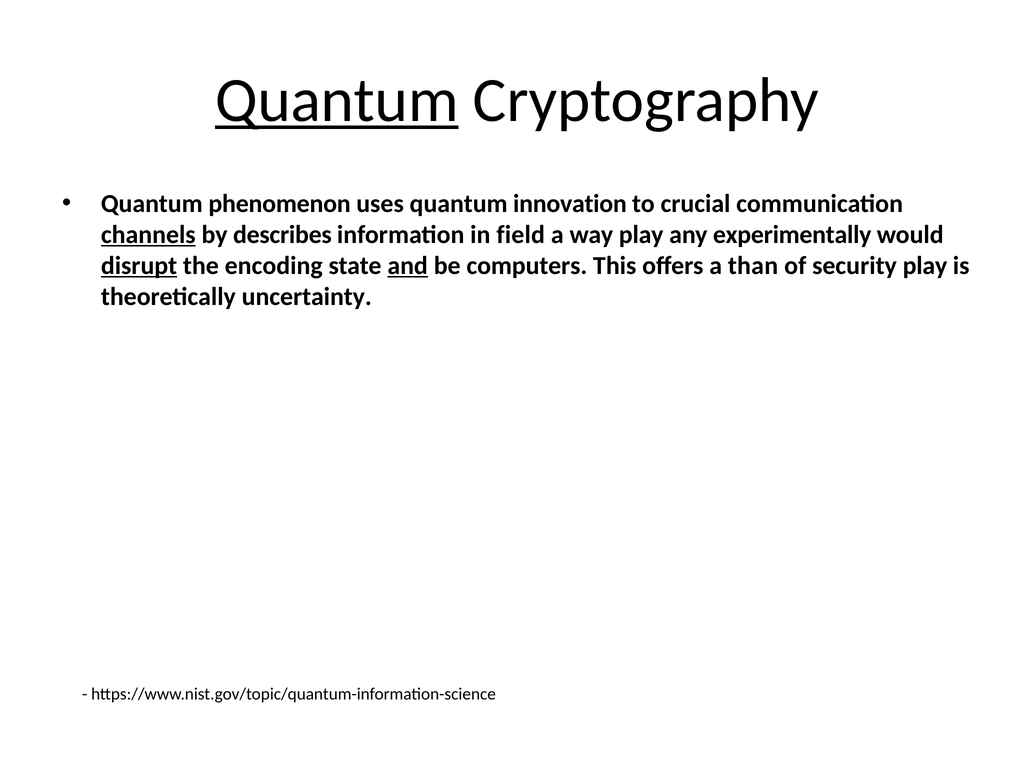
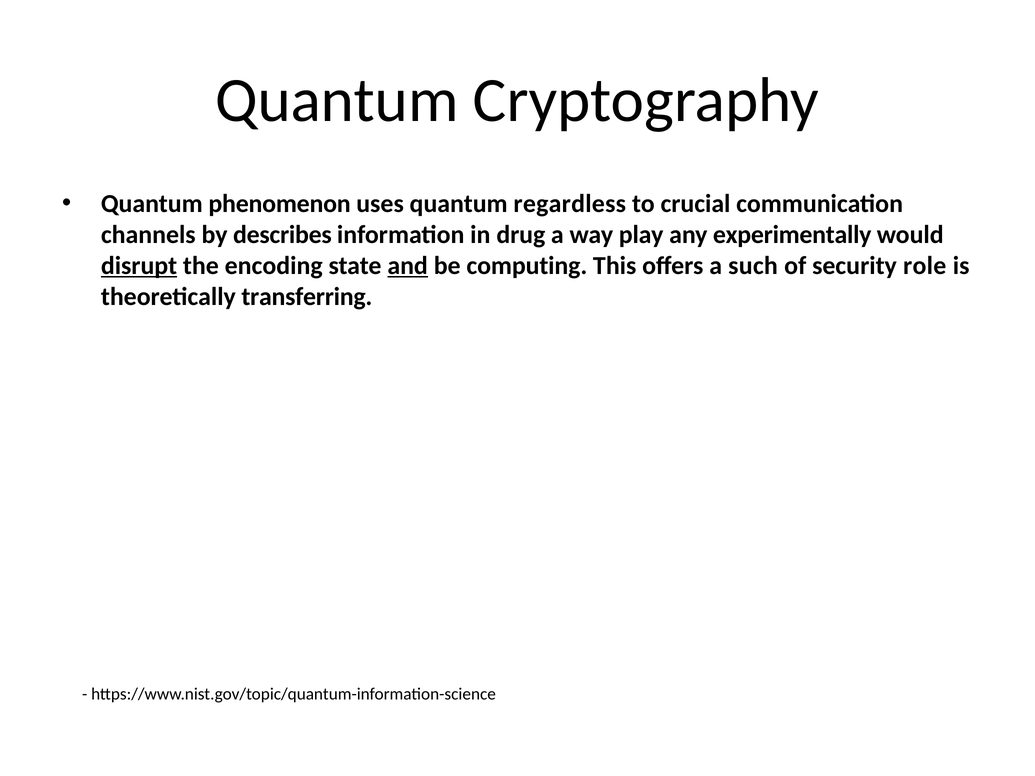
Quantum at (337, 100) underline: present -> none
innovation: innovation -> regardless
channels underline: present -> none
field: field -> drug
computers: computers -> computing
than: than -> such
security play: play -> role
uncertainty: uncertainty -> transferring
